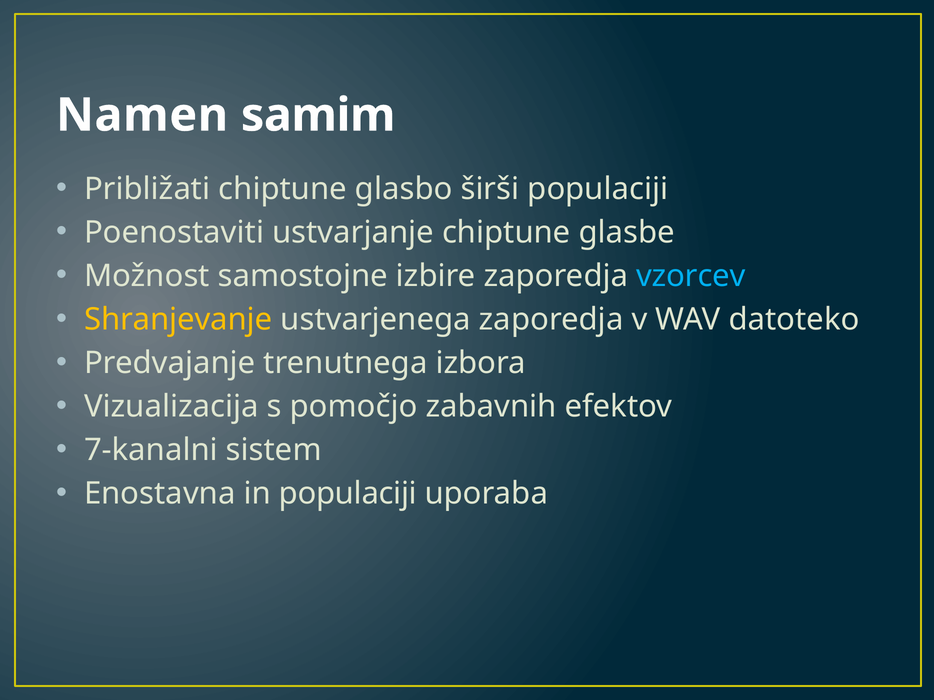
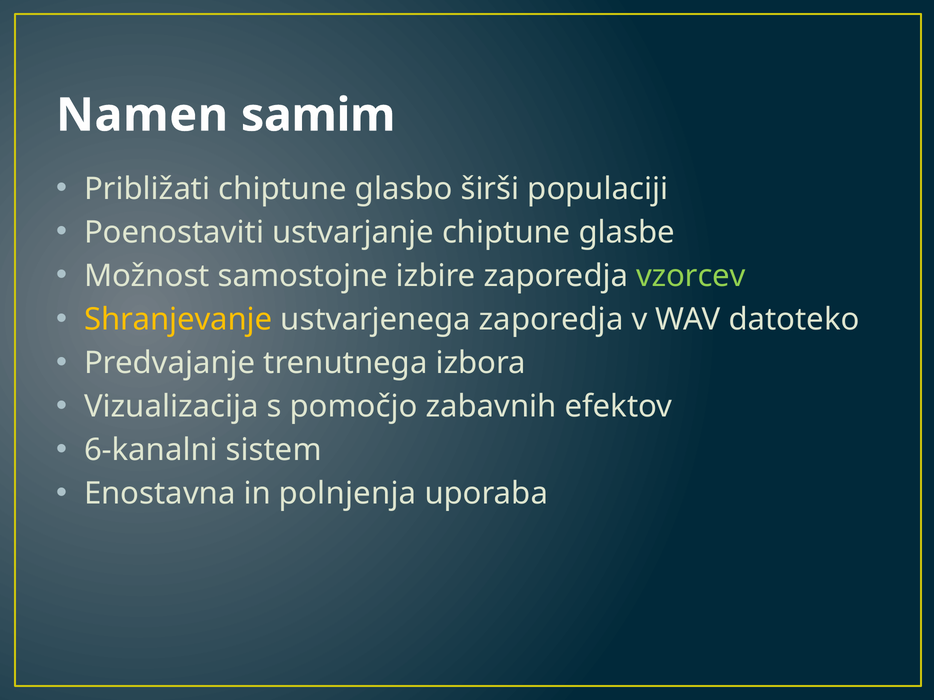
vzorcev colour: light blue -> light green
7-kanalni: 7-kanalni -> 6-kanalni
in populaciji: populaciji -> polnjenja
